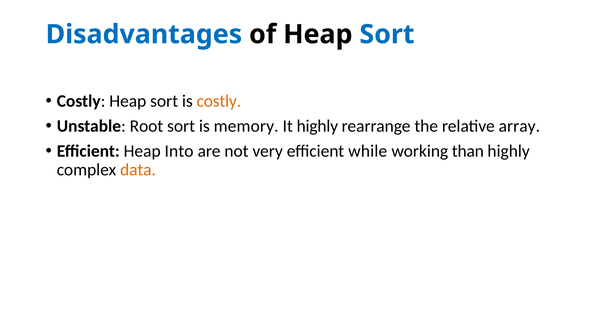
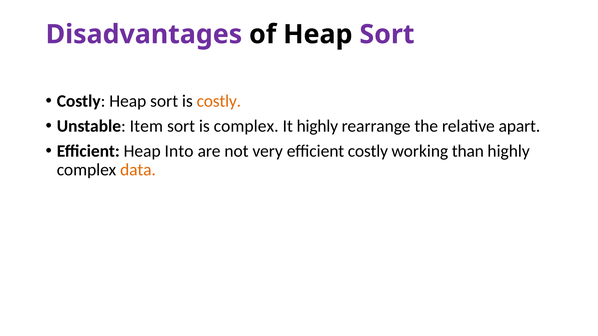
Disadvantages colour: blue -> purple
Sort at (387, 34) colour: blue -> purple
Root: Root -> Item
is memory: memory -> complex
array: array -> apart
efficient while: while -> costly
